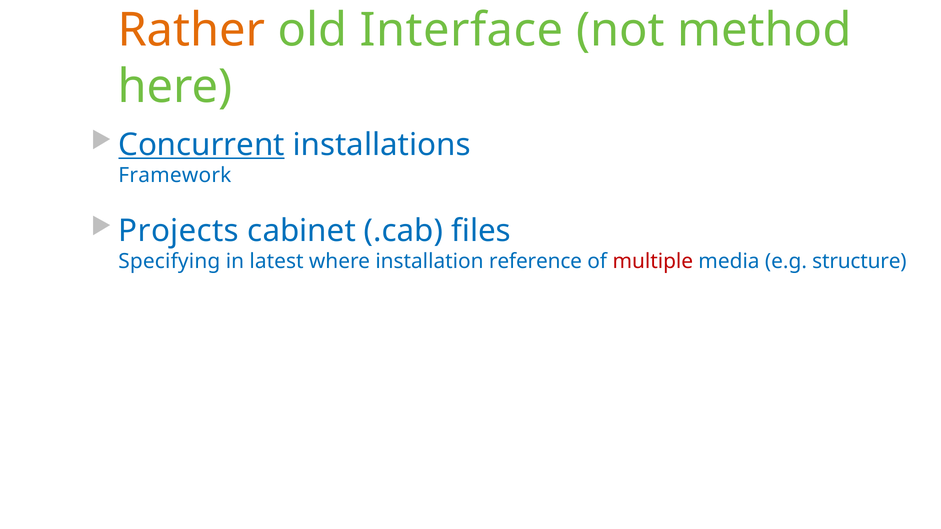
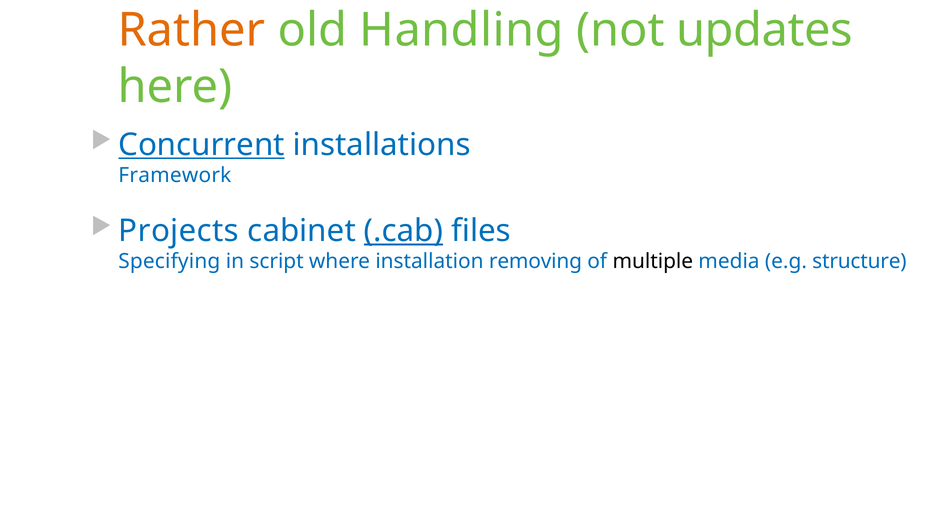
Interface: Interface -> Handling
method: method -> updates
.cab underline: none -> present
latest: latest -> script
reference: reference -> removing
multiple colour: red -> black
